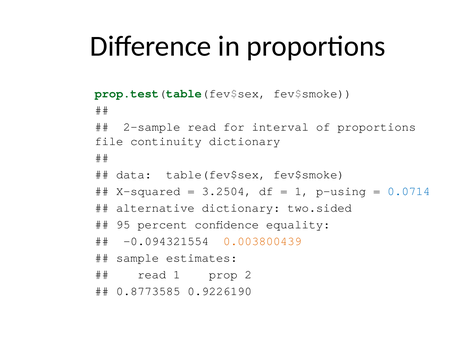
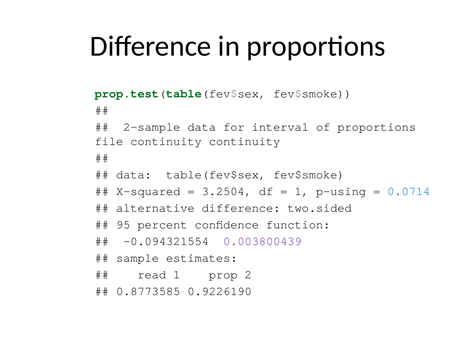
2-sample read: read -> data
continuity dictionary: dictionary -> continuity
alternative dictionary: dictionary -> difference
equality: equality -> function
0.003800439 colour: orange -> purple
